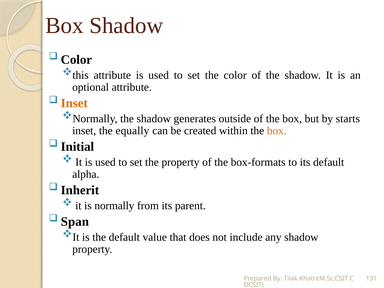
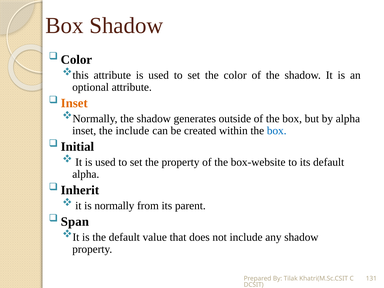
by starts: starts -> alpha
the equally: equally -> include
box at (277, 131) colour: orange -> blue
box-formats: box-formats -> box-website
